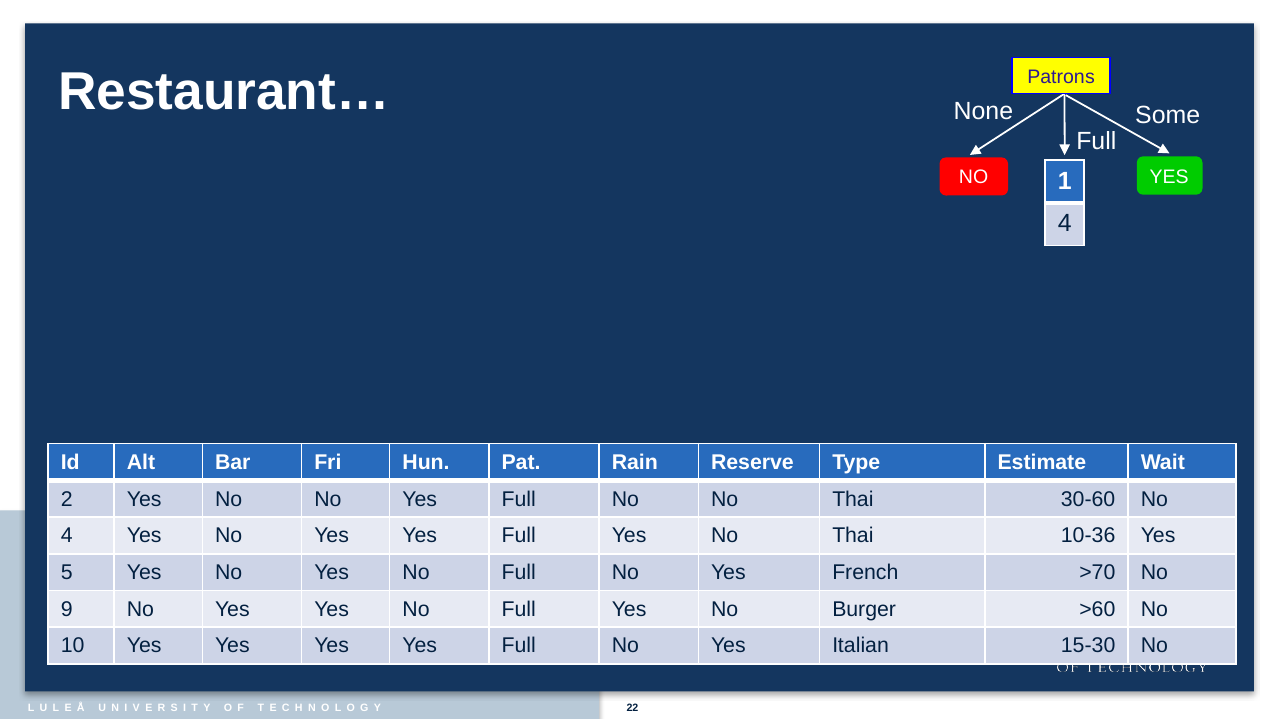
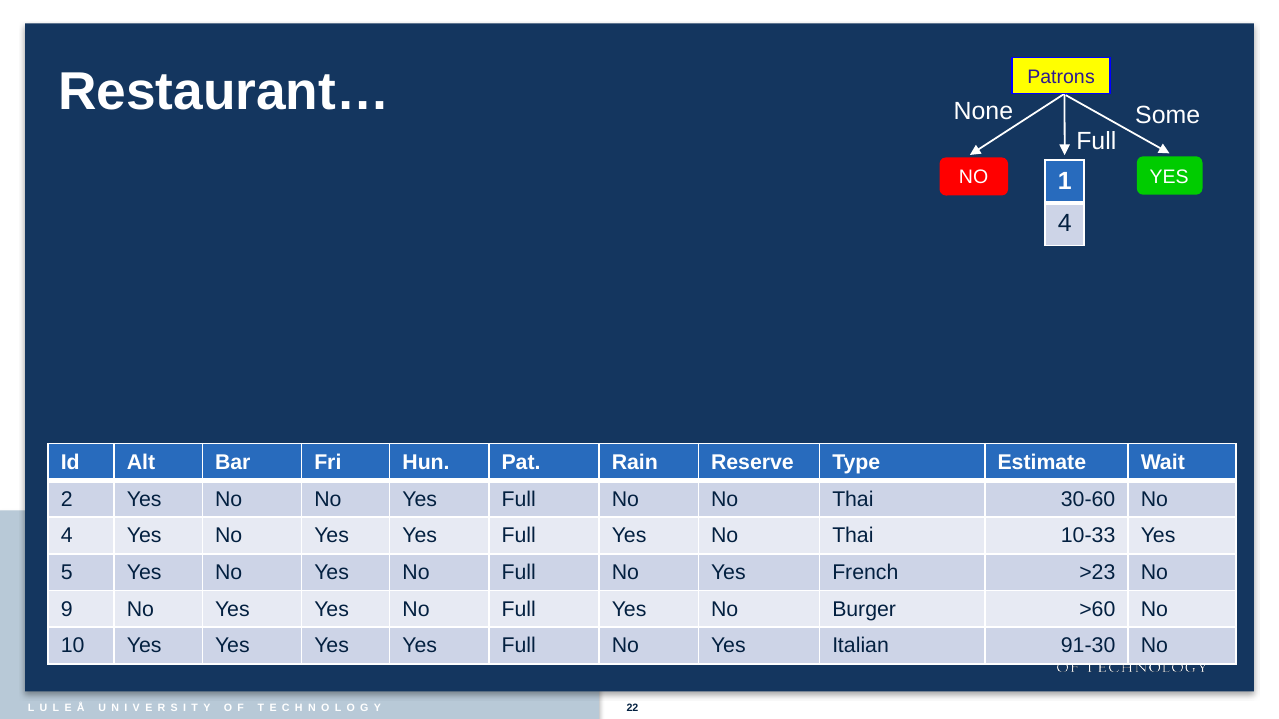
10-36: 10-36 -> 10-33
>70: >70 -> >23
15-30: 15-30 -> 91-30
